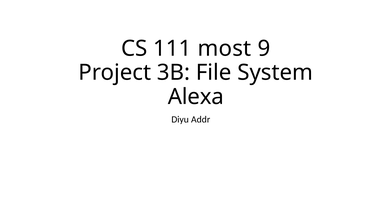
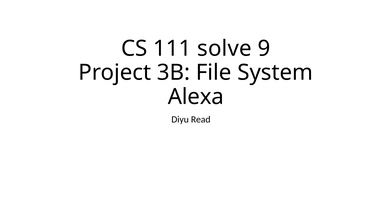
most: most -> solve
Addr: Addr -> Read
